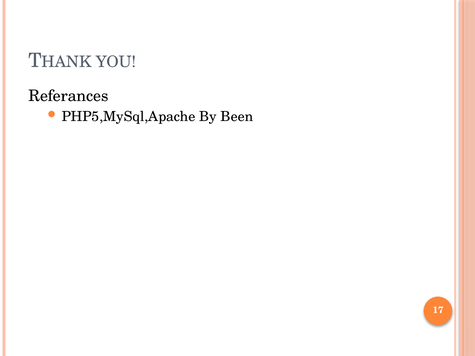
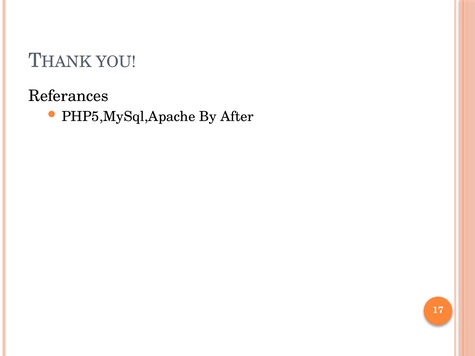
Been: Been -> After
